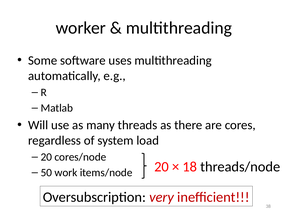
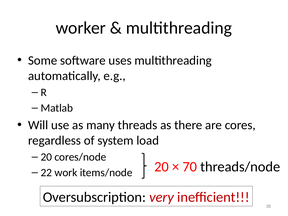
50: 50 -> 22
18: 18 -> 70
